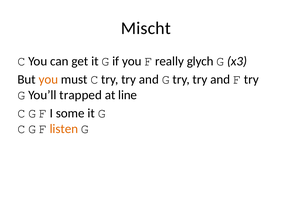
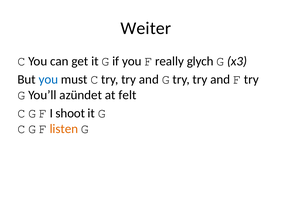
Mischt: Mischt -> Weiter
you at (48, 79) colour: orange -> blue
trapped: trapped -> azündet
line: line -> felt
some: some -> shoot
